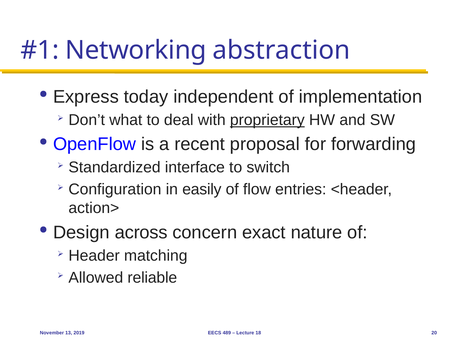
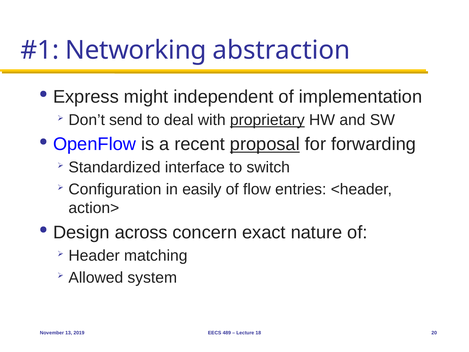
today: today -> might
what: what -> send
proposal underline: none -> present
reliable: reliable -> system
